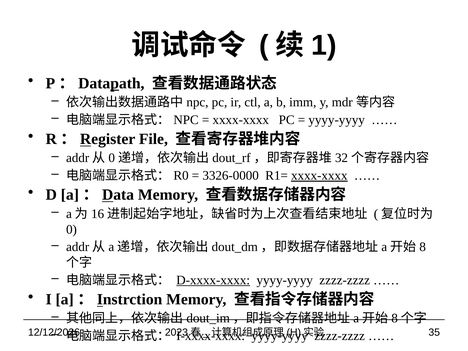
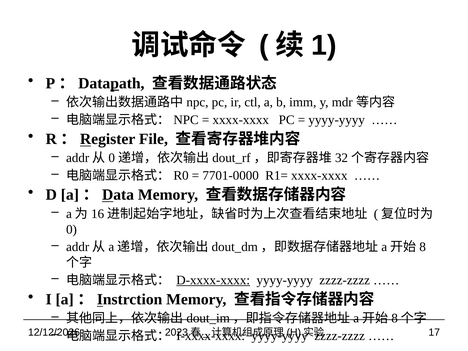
3326-0000: 3326-0000 -> 7701-0000
xxxx-xxxx at (319, 176) underline: present -> none
35: 35 -> 17
